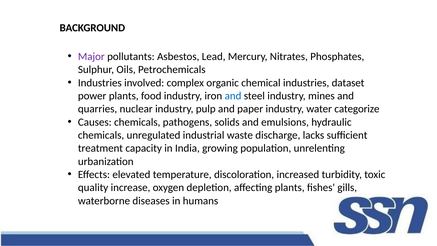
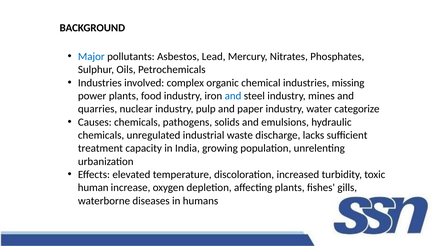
Major colour: purple -> blue
dataset: dataset -> missing
quality: quality -> human
